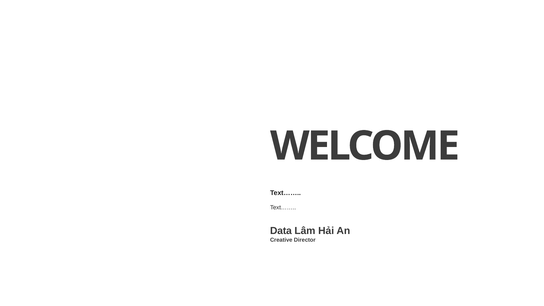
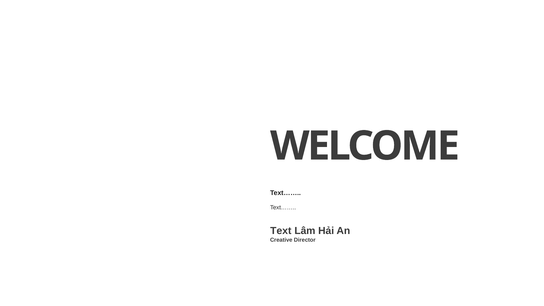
Data: Data -> Text
